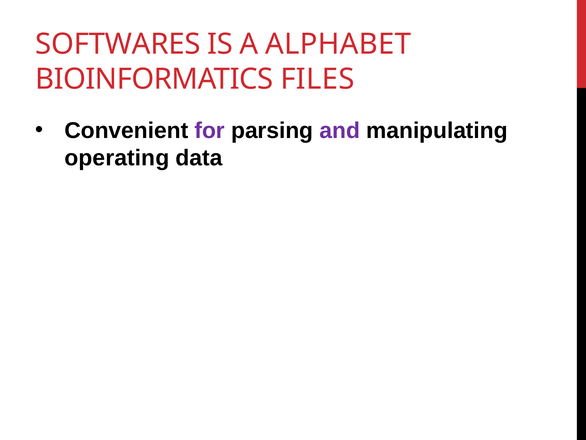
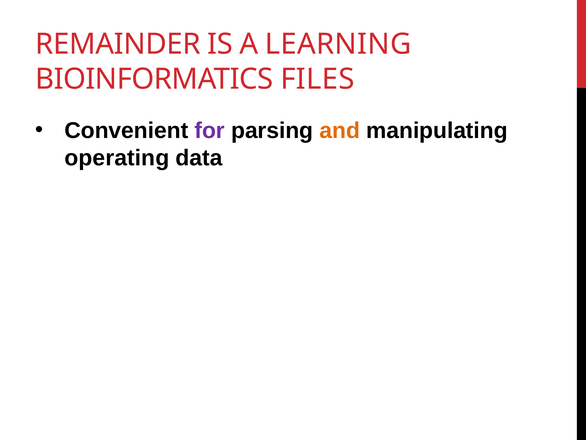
SOFTWARES: SOFTWARES -> REMAINDER
ALPHABET: ALPHABET -> LEARNING
and colour: purple -> orange
